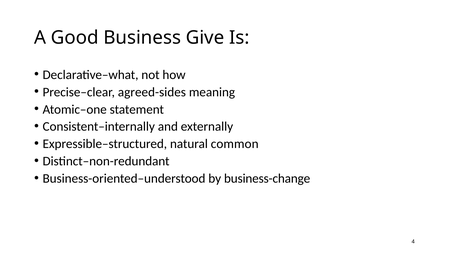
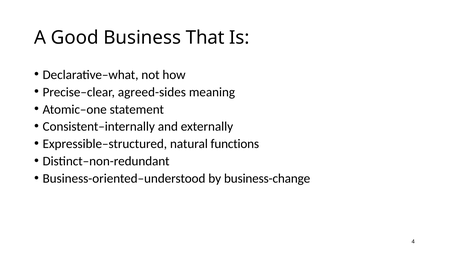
Give: Give -> That
common: common -> functions
